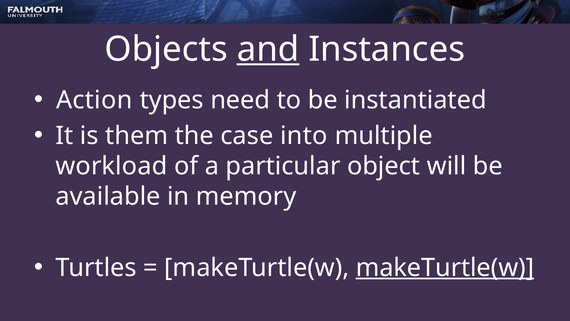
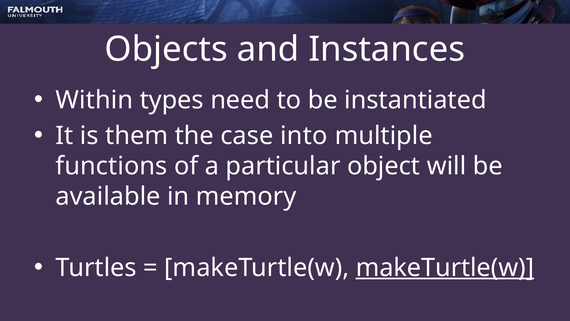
and underline: present -> none
Action: Action -> Within
workload: workload -> functions
